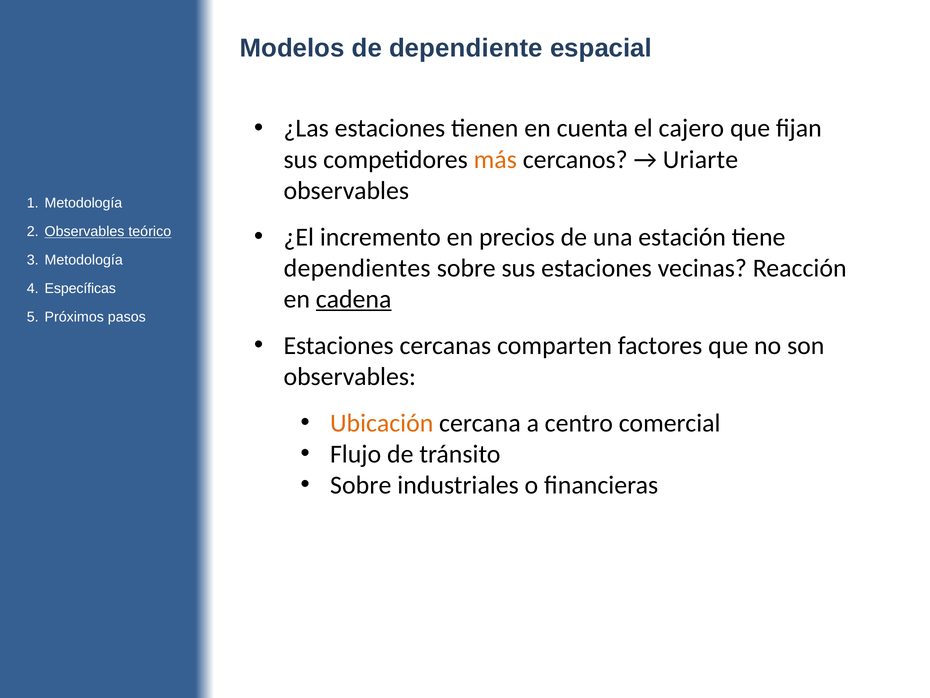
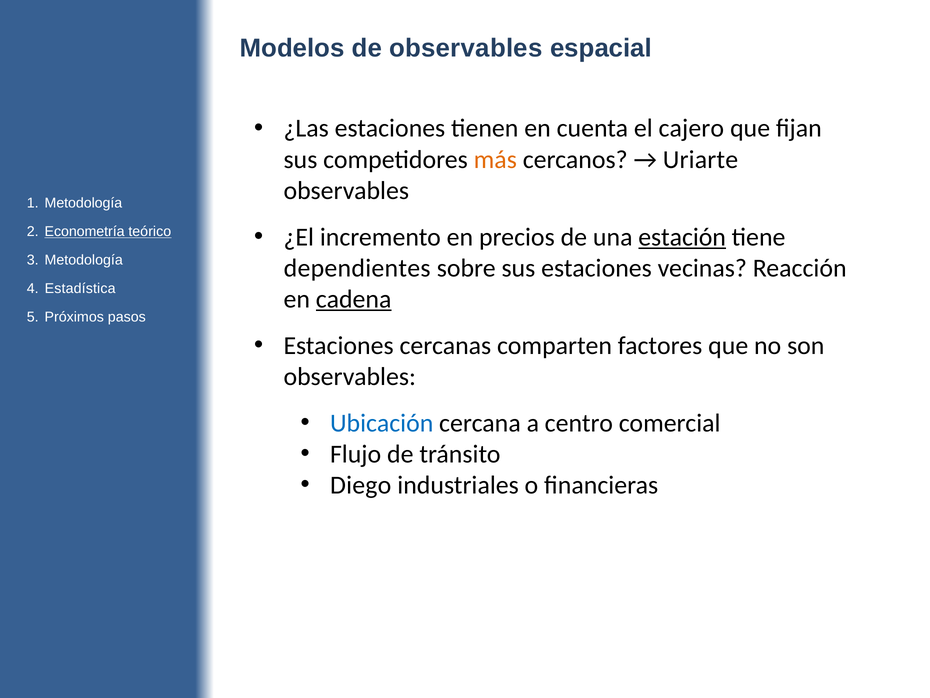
de dependiente: dependiente -> observables
estación underline: none -> present
Observables at (85, 231): Observables -> Econometría
Específicas: Específicas -> Estadística
Ubicación colour: orange -> blue
Sobre at (361, 485): Sobre -> Diego
